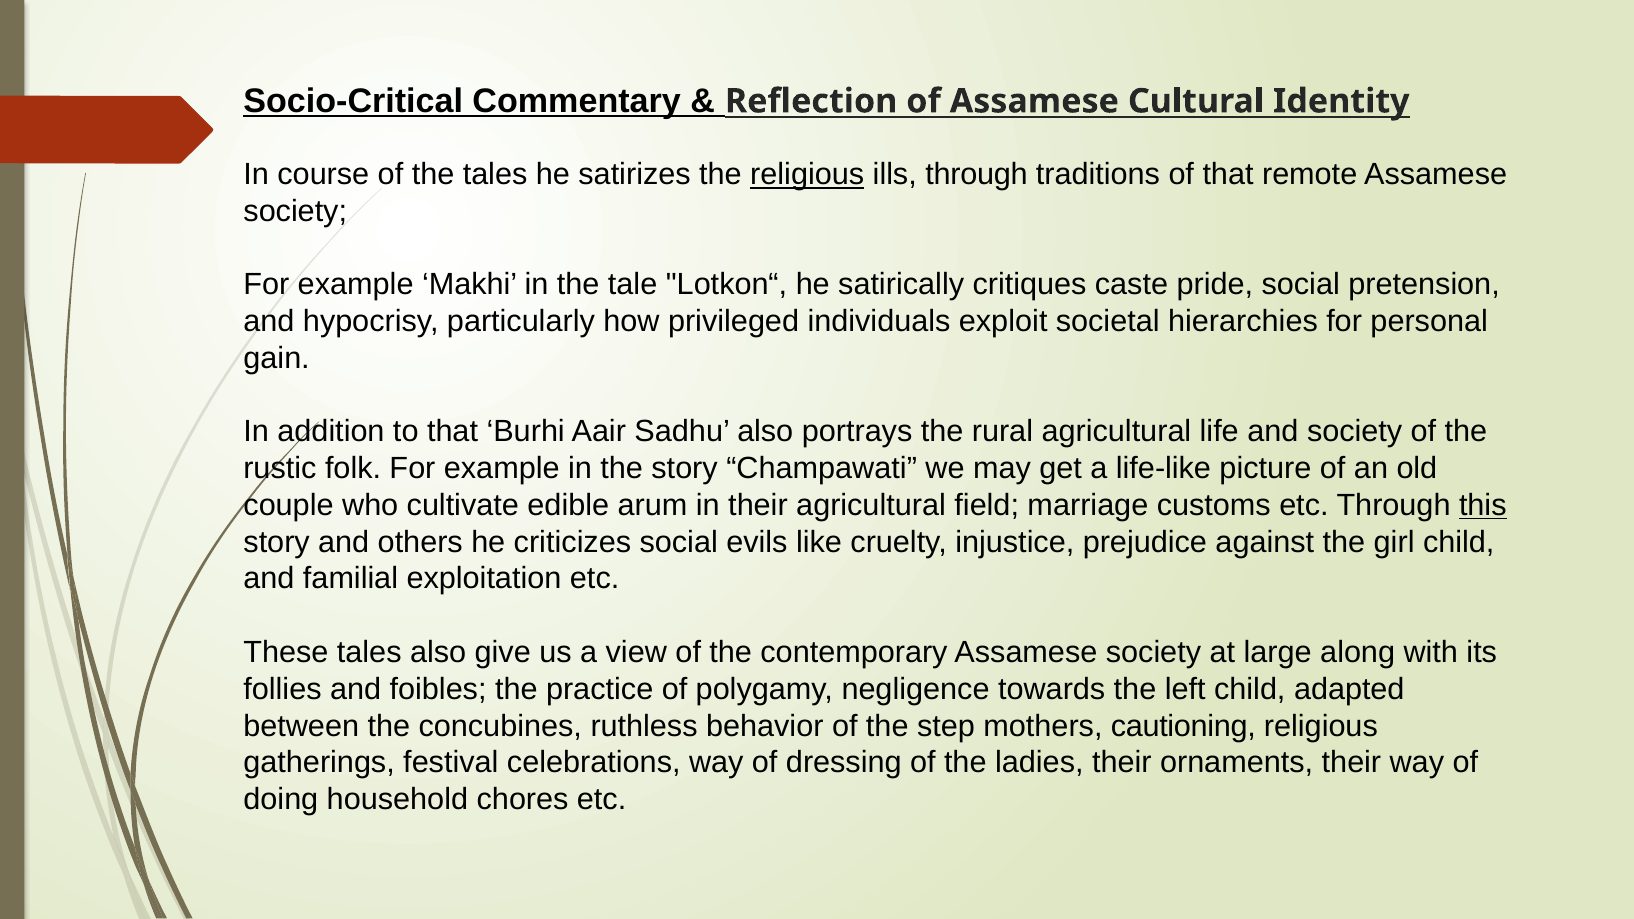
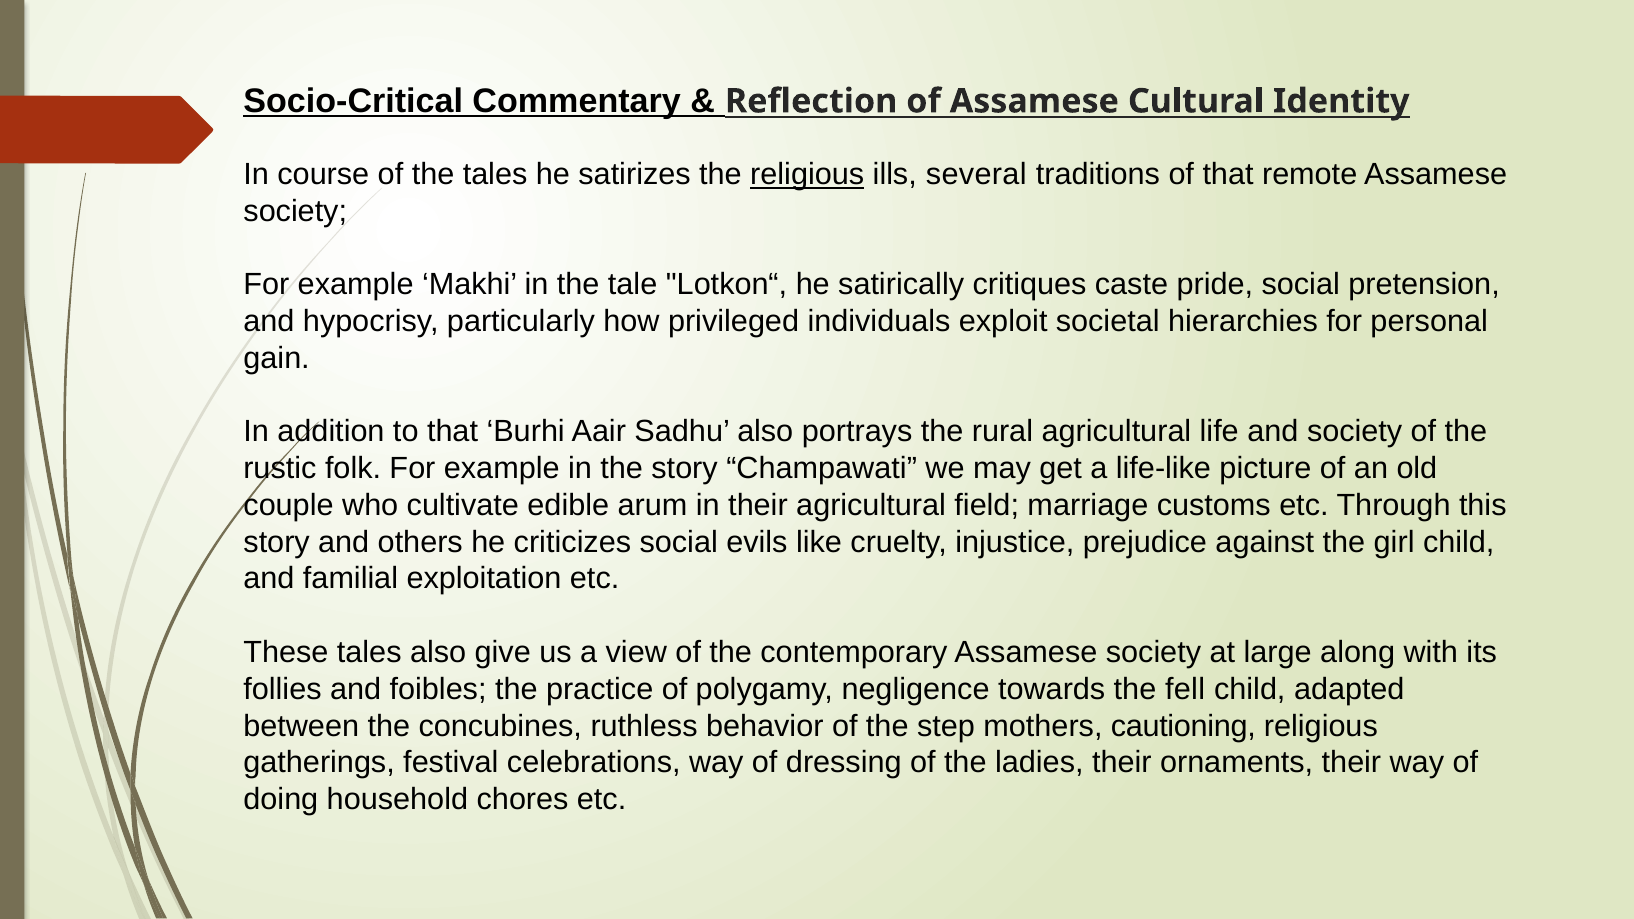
ills through: through -> several
this underline: present -> none
left: left -> fell
